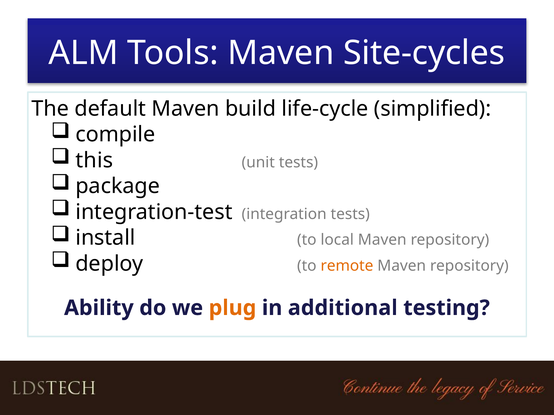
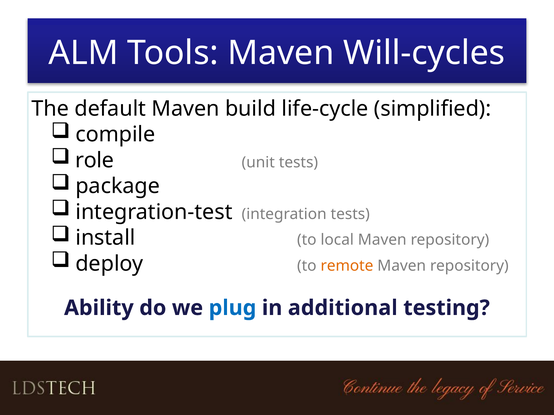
Site-cycles: Site-cycles -> Will-cycles
this: this -> role
plug colour: orange -> blue
